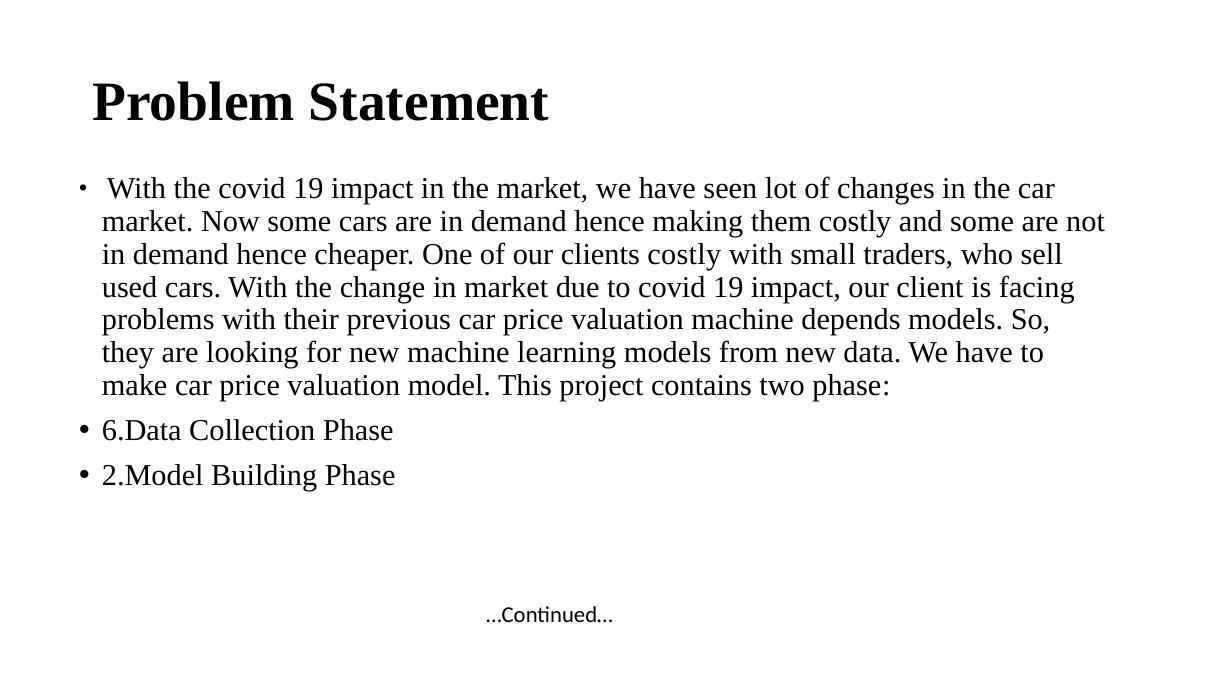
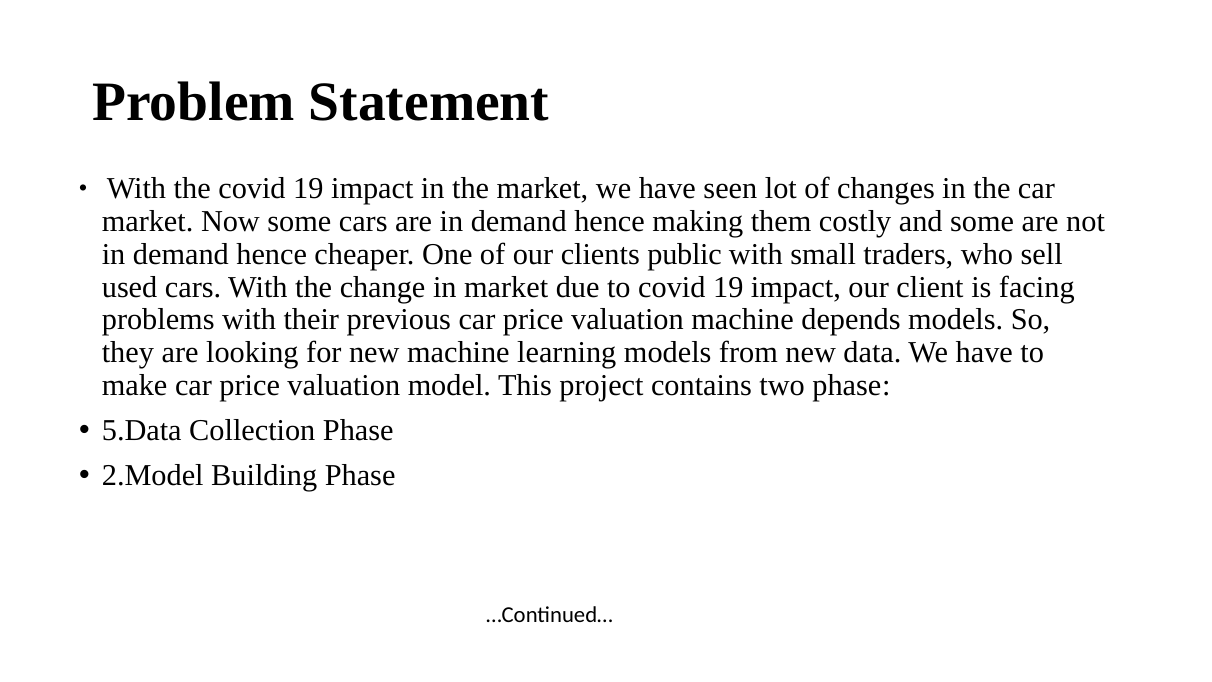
clients costly: costly -> public
6.Data: 6.Data -> 5.Data
